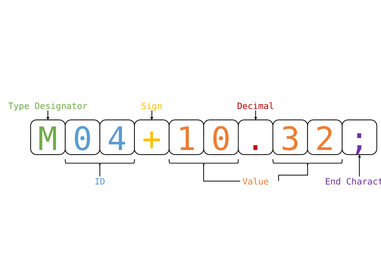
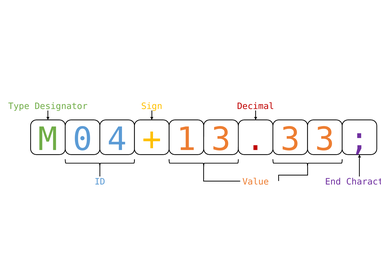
1 0: 0 -> 3
3 2: 2 -> 3
